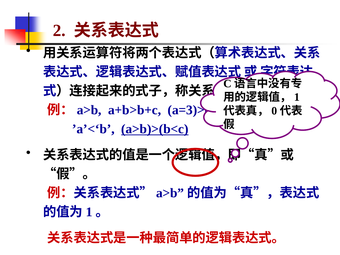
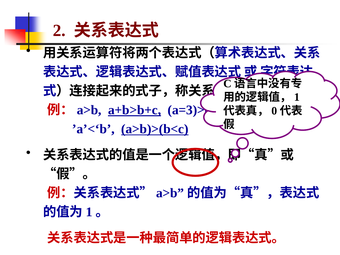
a+b>b+c underline: none -> present
